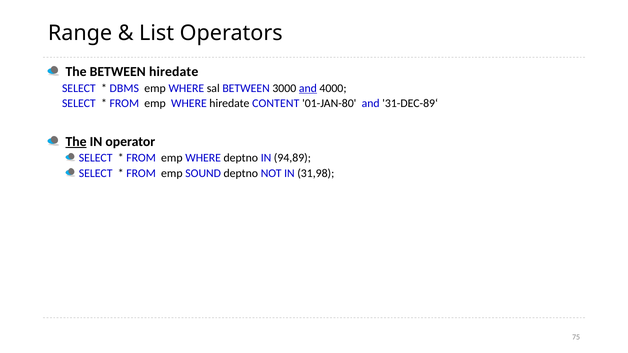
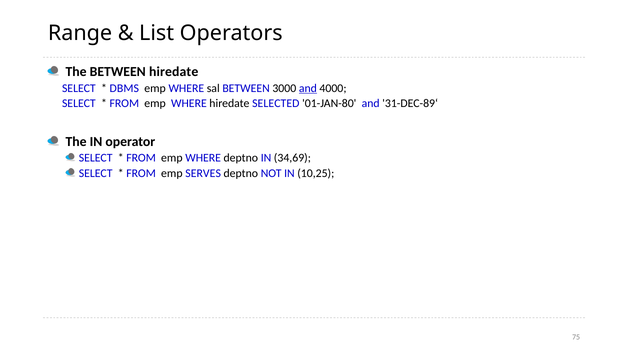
CONTENT: CONTENT -> SELECTED
The at (76, 142) underline: present -> none
94,89: 94,89 -> 34,69
SOUND: SOUND -> SERVES
31,98: 31,98 -> 10,25
